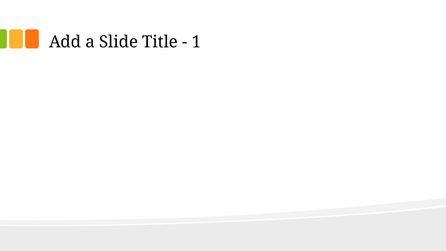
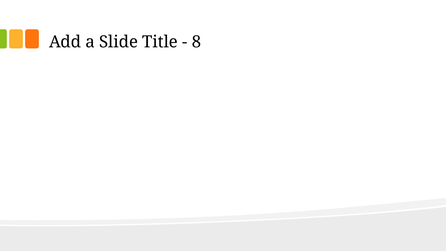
1: 1 -> 8
